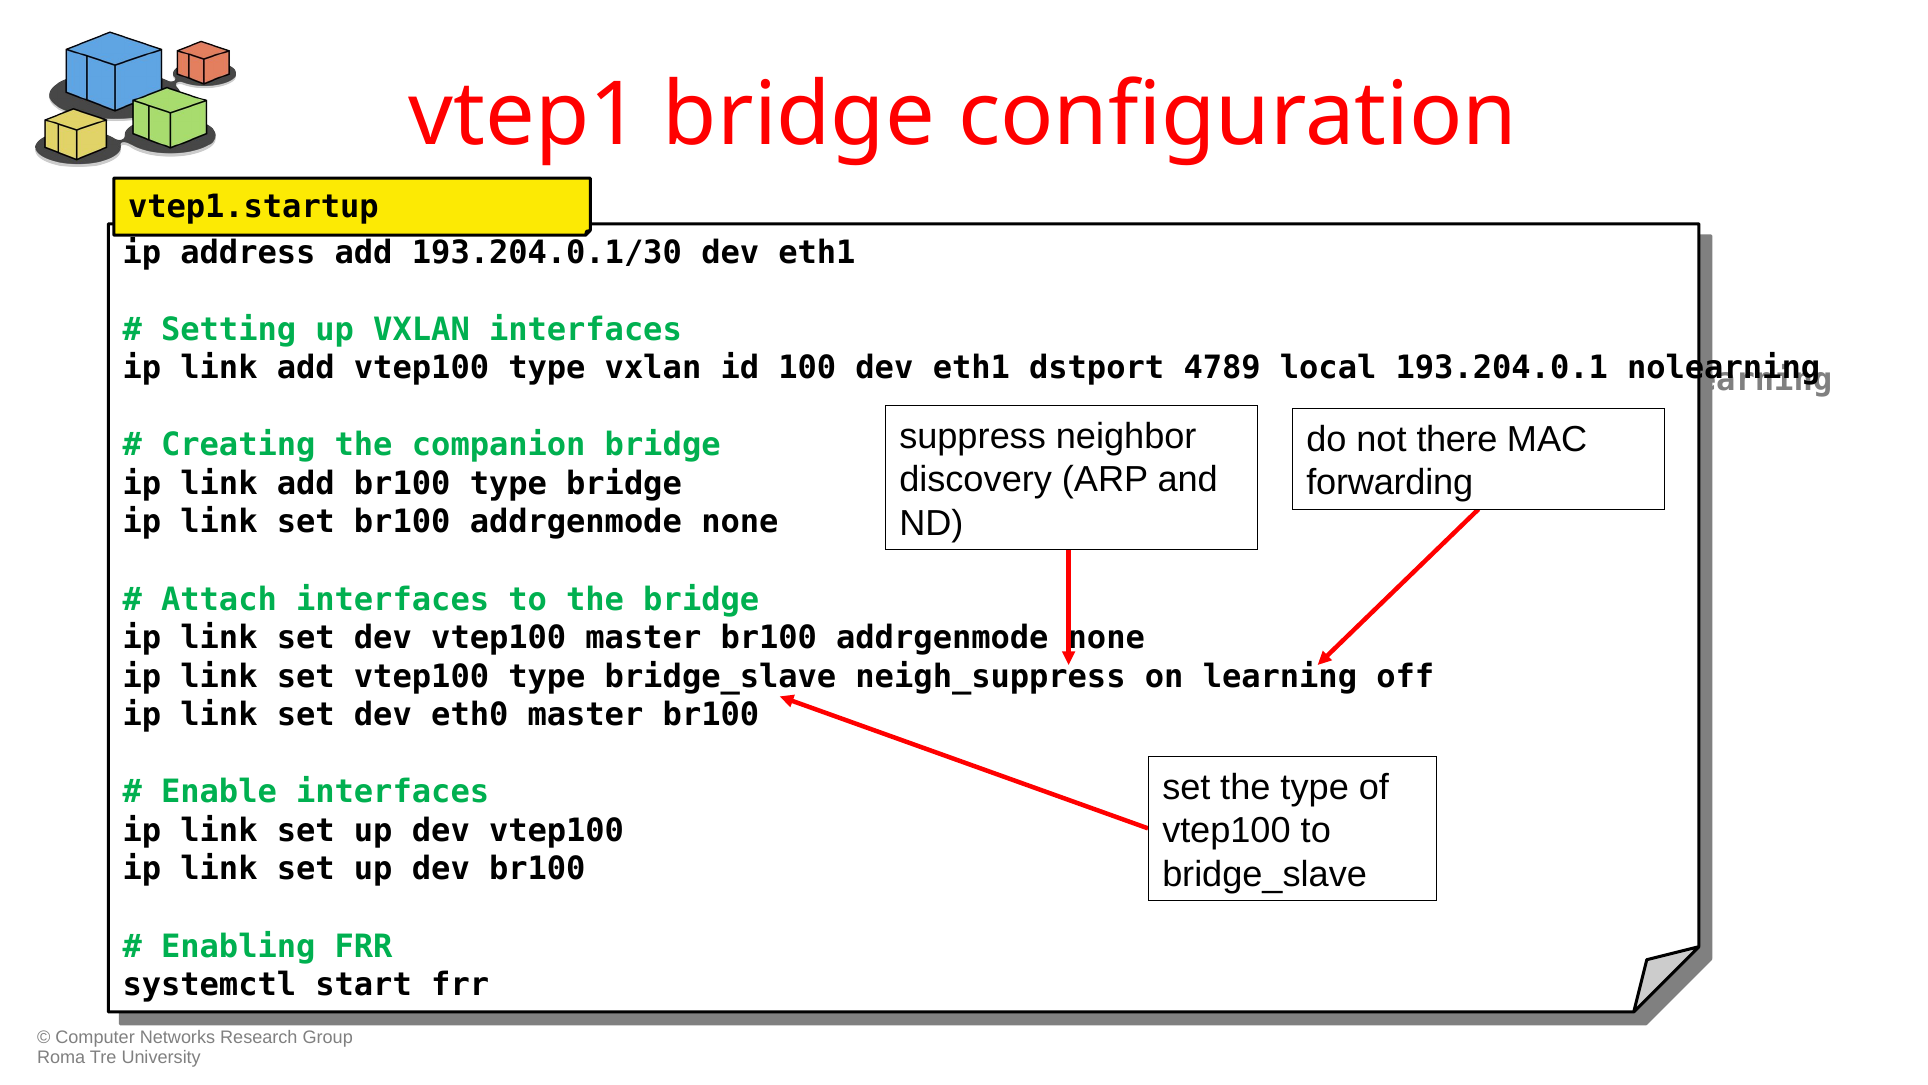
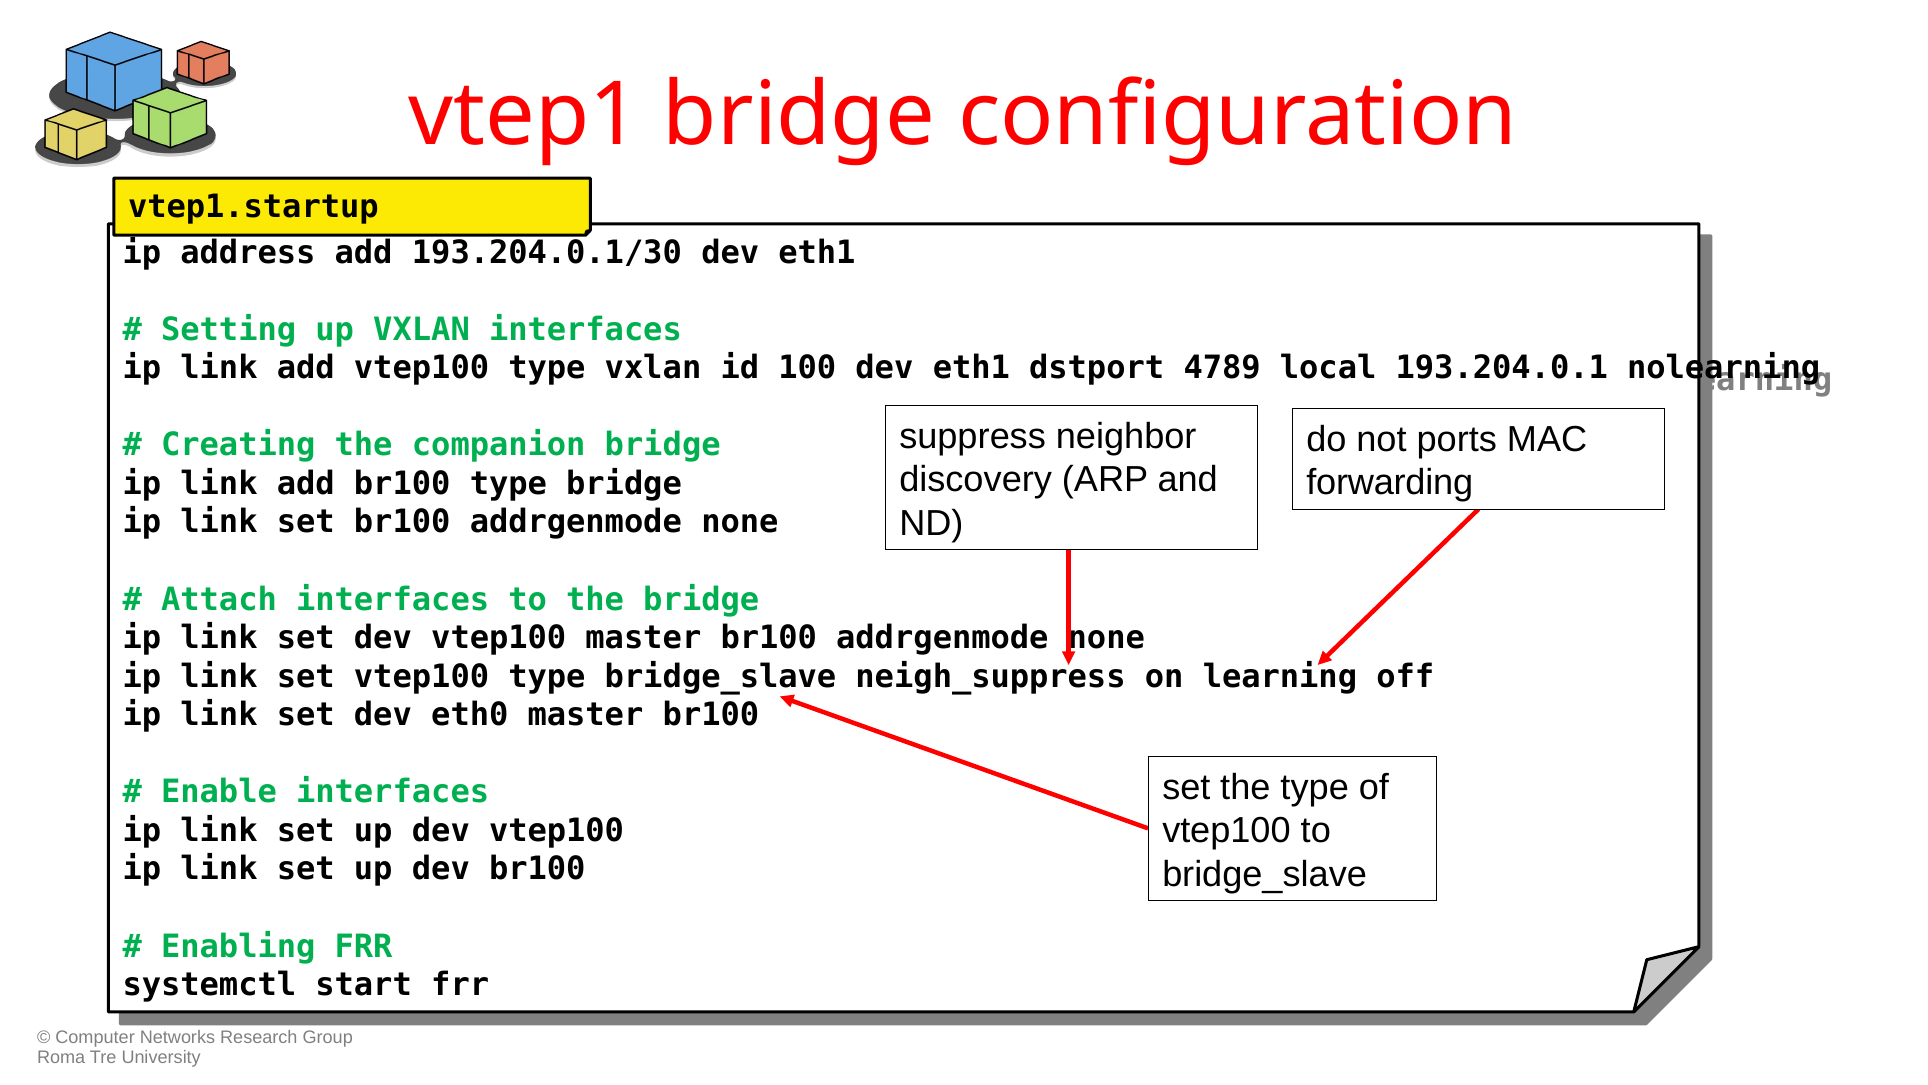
there: there -> ports
